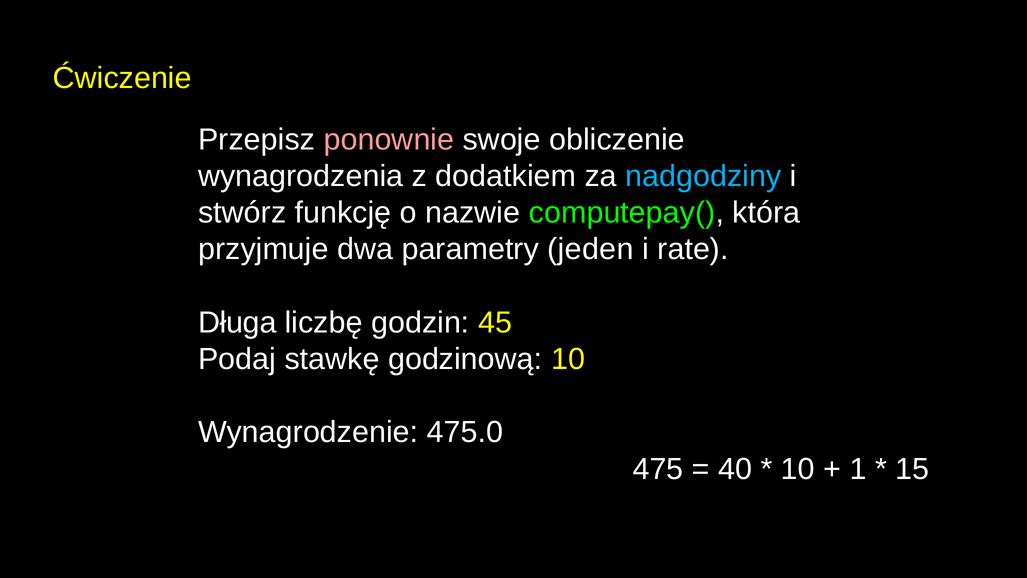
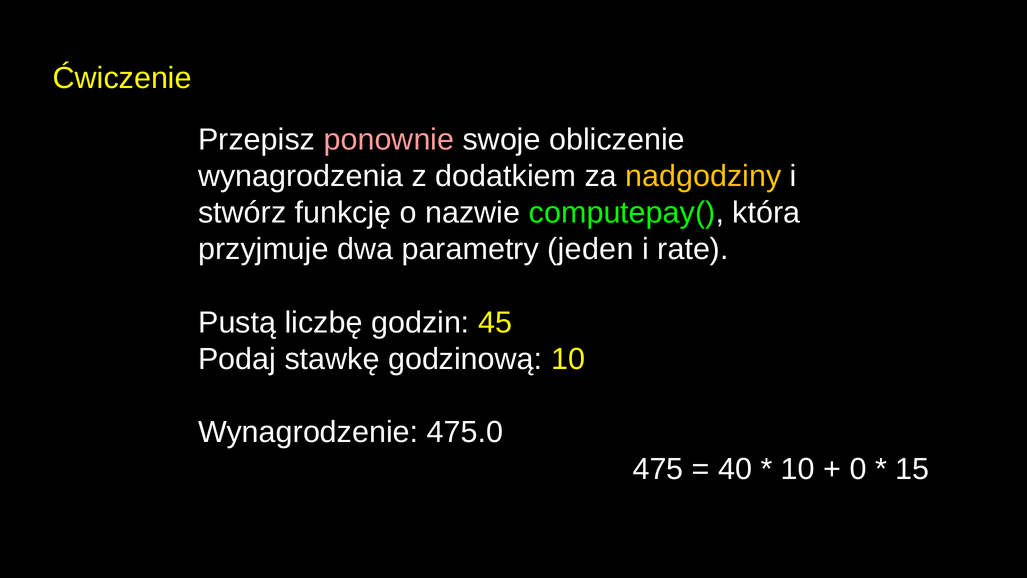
nadgodziny colour: light blue -> yellow
Długa: Długa -> Pustą
1: 1 -> 0
